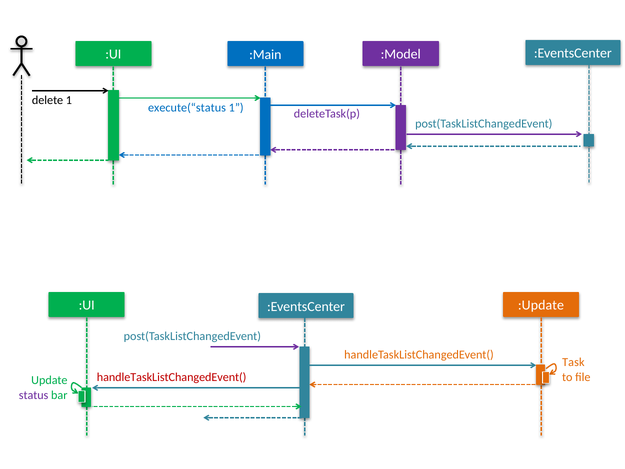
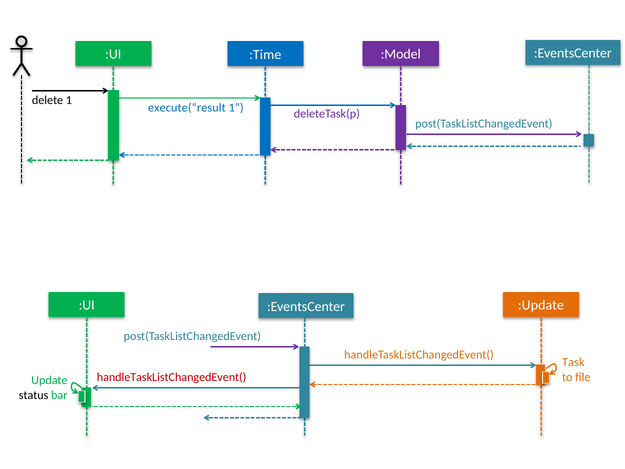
:Main: :Main -> :Time
execute(“status: execute(“status -> execute(“result
status colour: purple -> black
